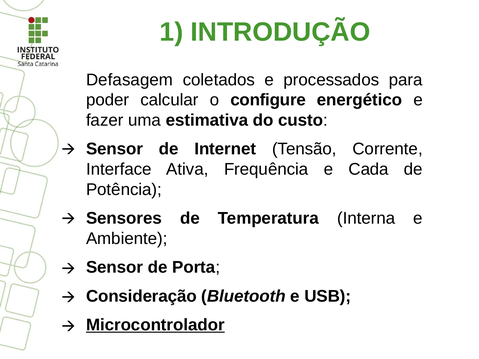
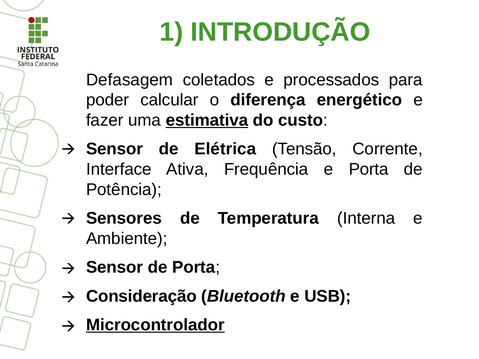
configure: configure -> diferença
estimativa underline: none -> present
Internet: Internet -> Elétrica
e Cada: Cada -> Porta
